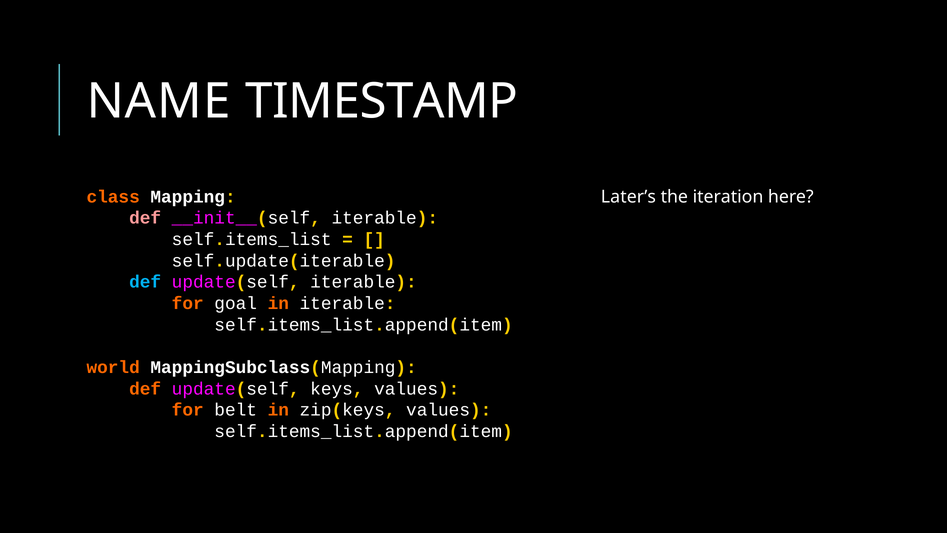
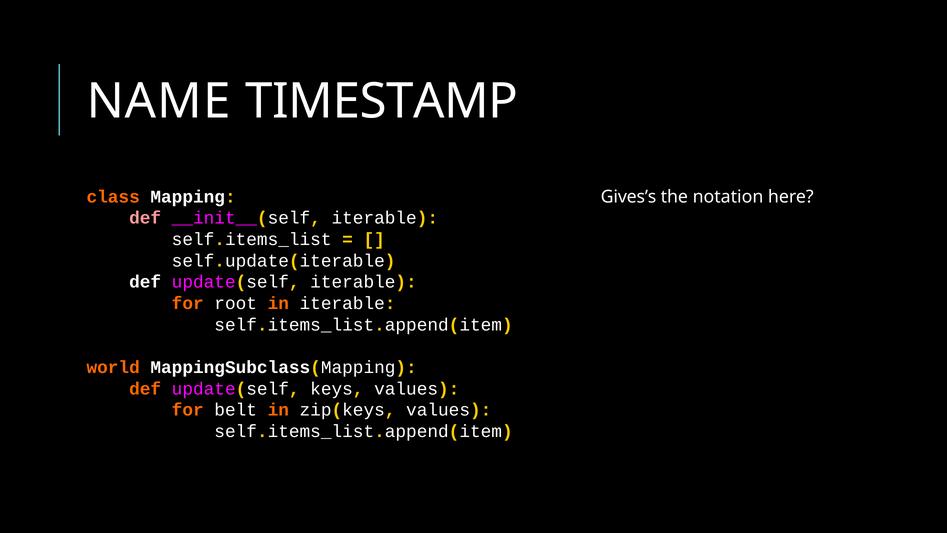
Later’s: Later’s -> Gives’s
iteration: iteration -> notation
def at (145, 282) colour: light blue -> white
goal: goal -> root
